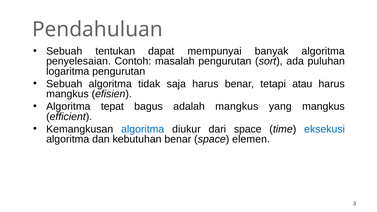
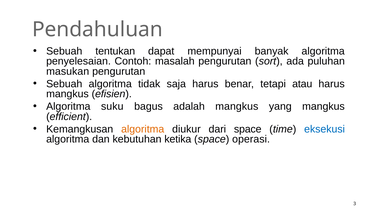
logaritma: logaritma -> masukan
tepat: tepat -> suku
algoritma at (143, 129) colour: blue -> orange
kebutuhan benar: benar -> ketika
elemen: elemen -> operasi
